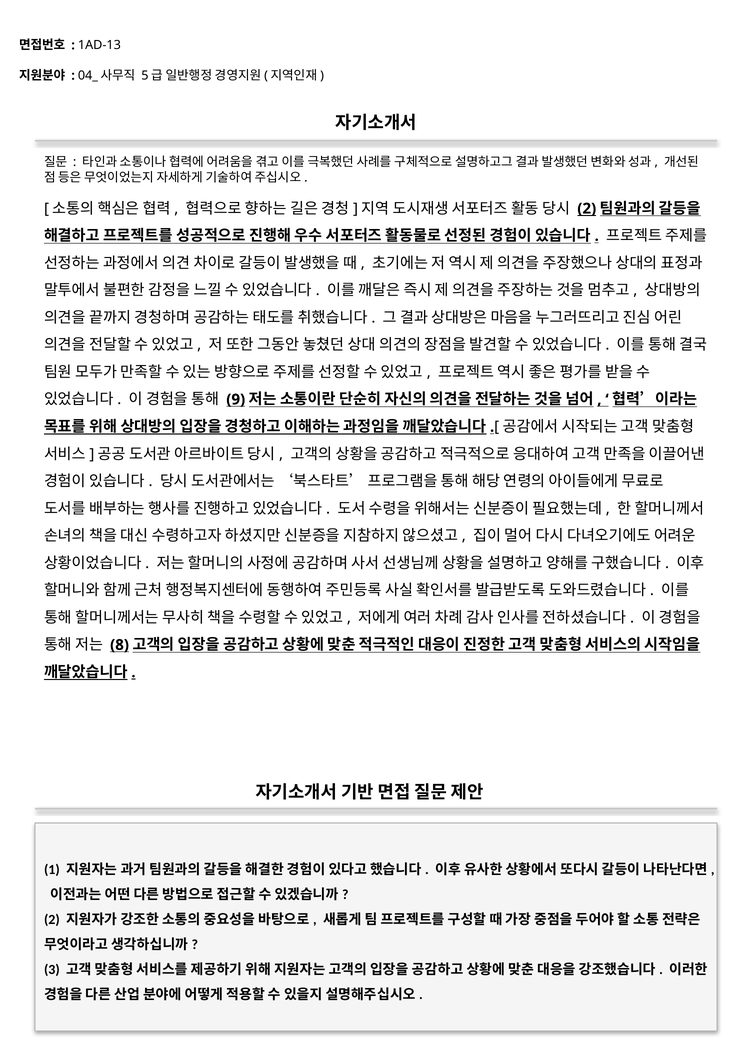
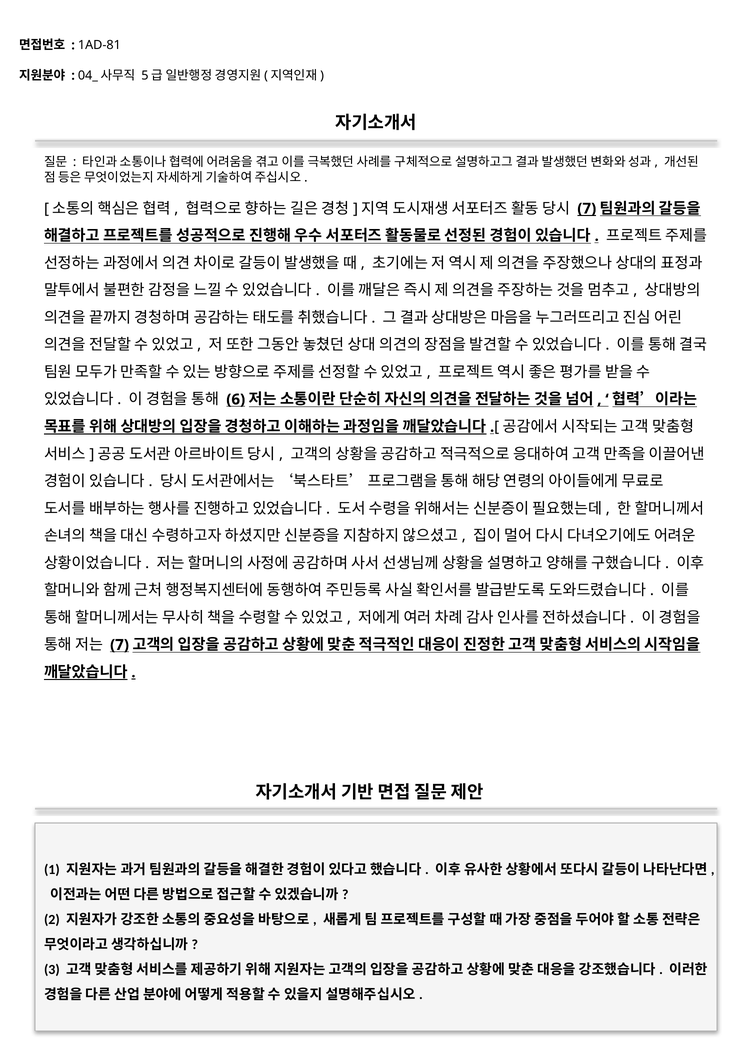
1AD-13: 1AD-13 -> 1AD-81
2 at (587, 209): 2 -> 7
9: 9 -> 6
8 at (120, 645): 8 -> 7
